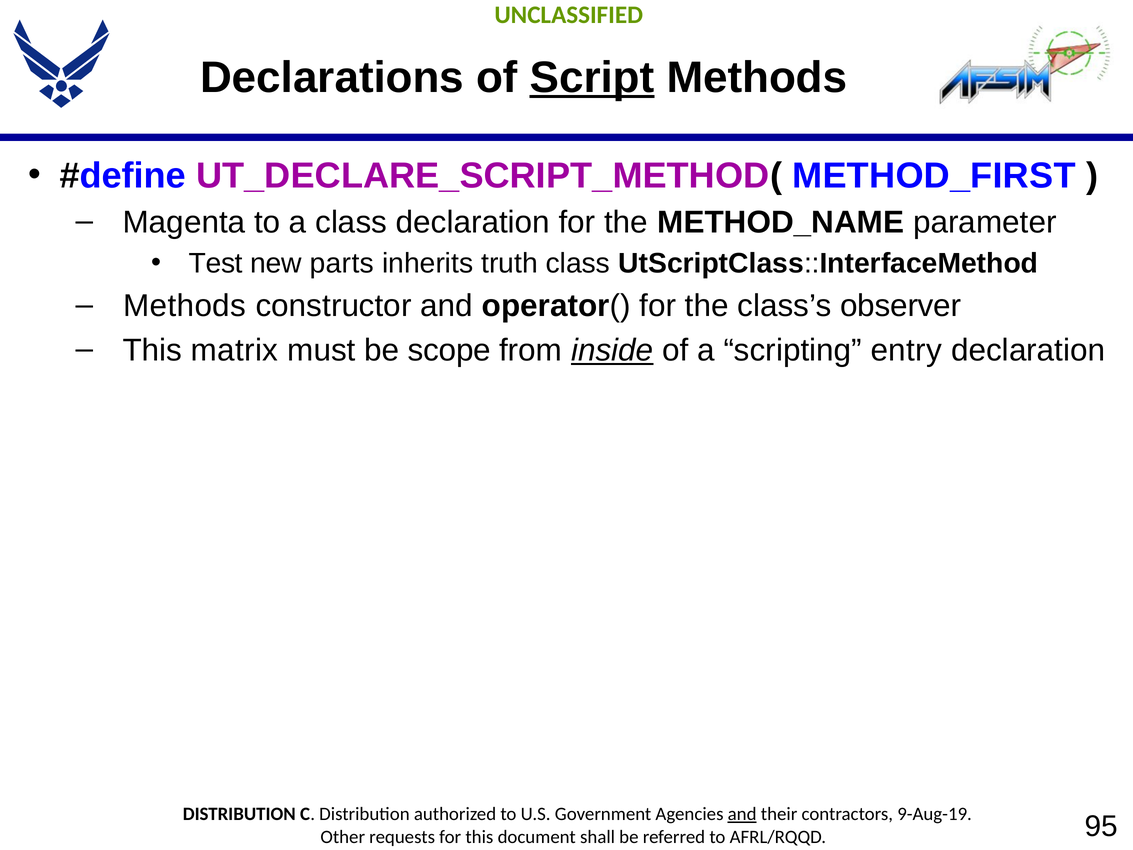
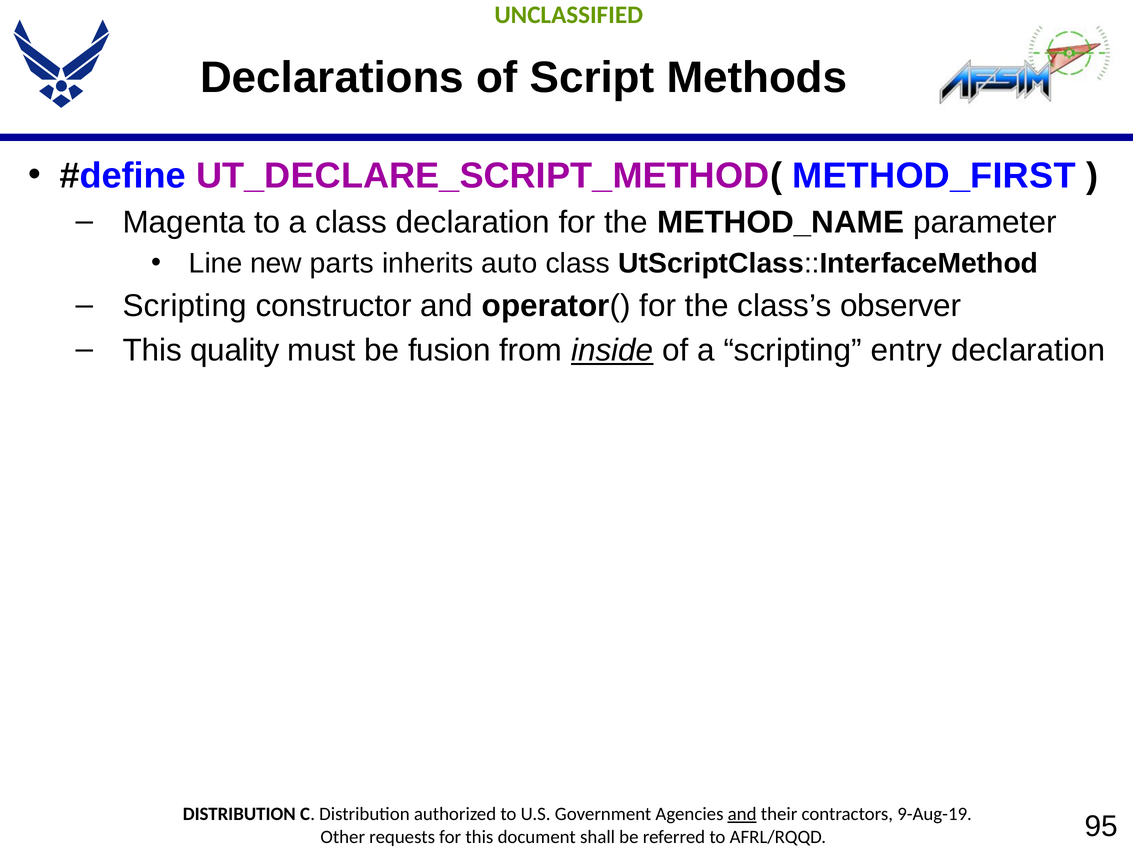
Script underline: present -> none
Test: Test -> Line
truth: truth -> auto
Methods at (185, 306): Methods -> Scripting
matrix: matrix -> quality
scope: scope -> fusion
